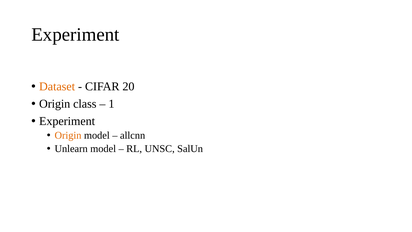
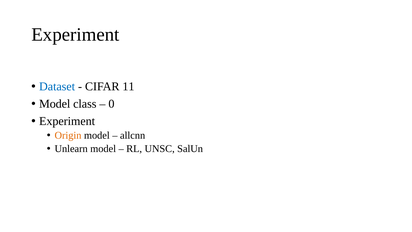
Dataset colour: orange -> blue
20: 20 -> 11
Origin at (55, 104): Origin -> Model
1: 1 -> 0
